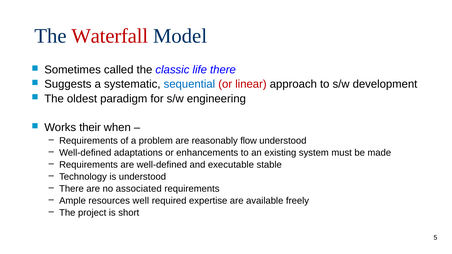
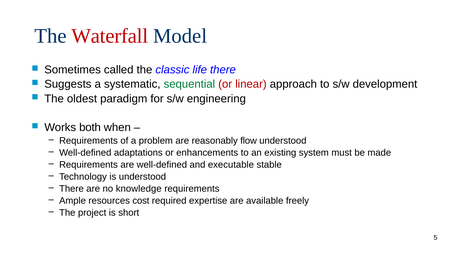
sequential colour: blue -> green
their: their -> both
associated: associated -> knowledge
well: well -> cost
